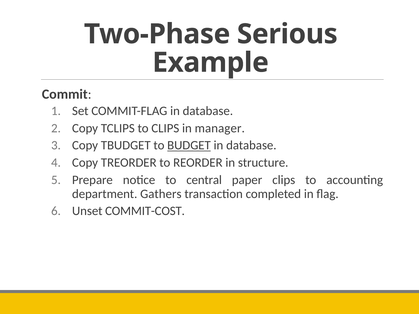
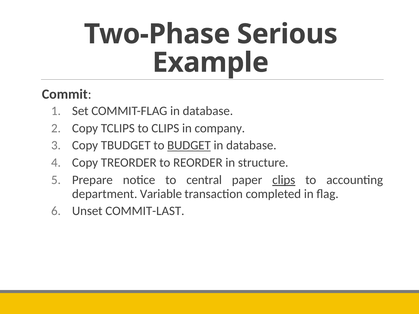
manager: manager -> company
clips at (284, 180) underline: none -> present
Gathers: Gathers -> Variable
COMMIT-COST: COMMIT-COST -> COMMIT-LAST
